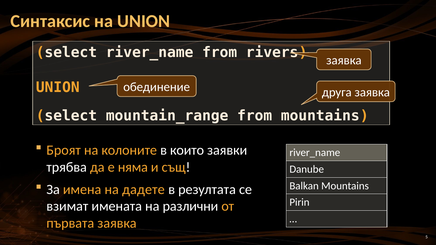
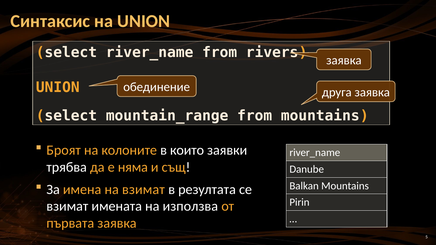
на дадете: дадете -> взимат
различни: различни -> използва
